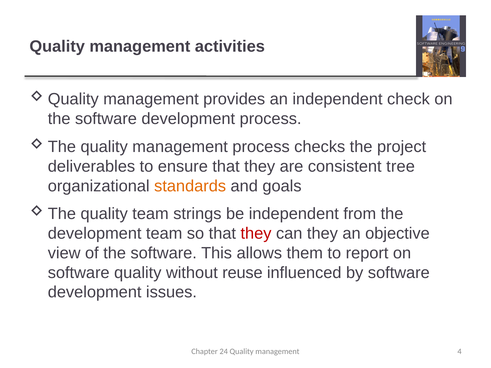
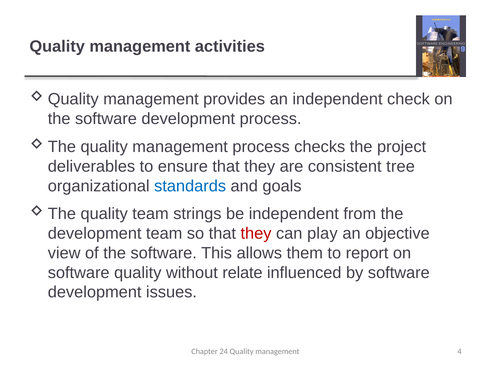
standards colour: orange -> blue
can they: they -> play
reuse: reuse -> relate
